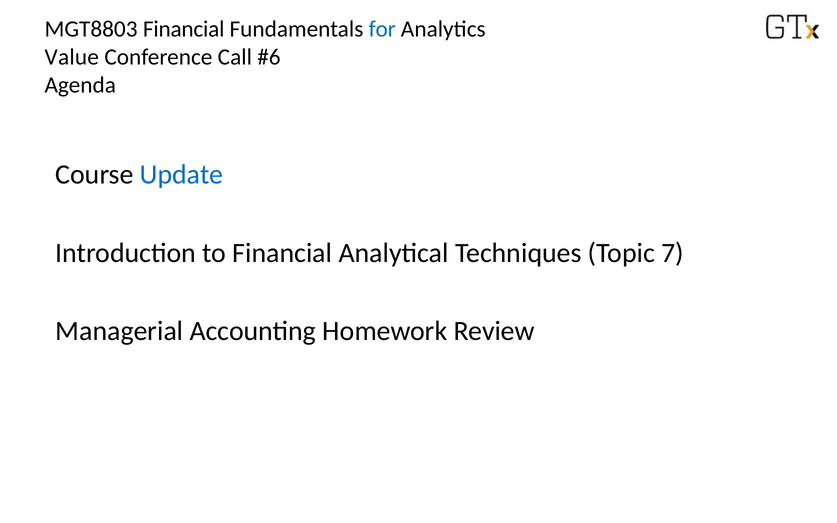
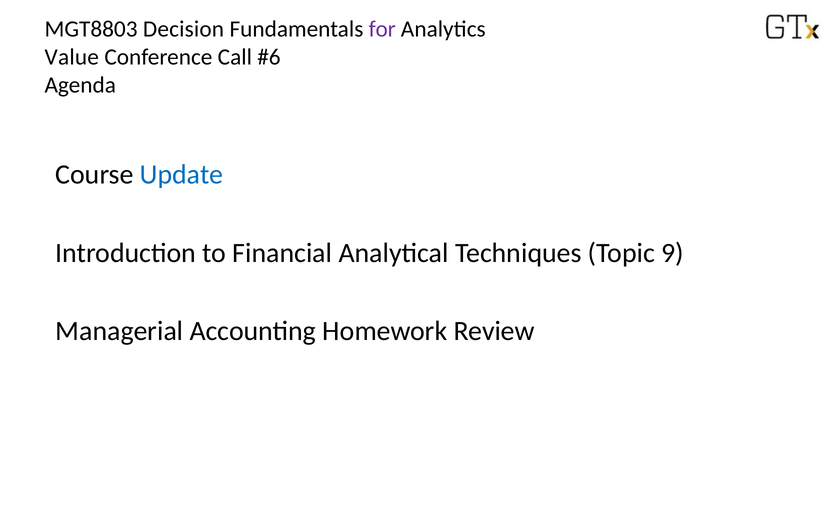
MGT8803 Financial: Financial -> Decision
for colour: blue -> purple
7: 7 -> 9
